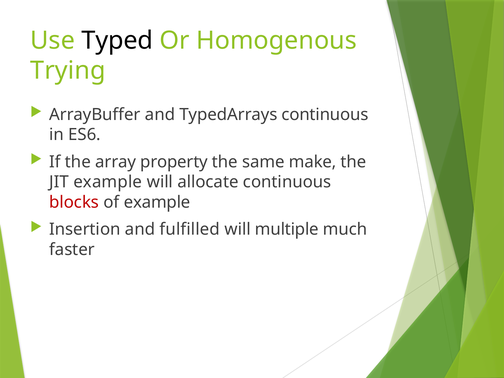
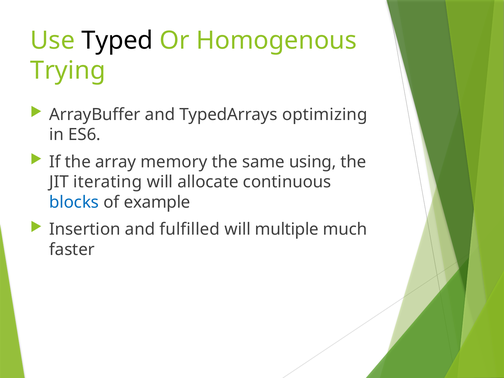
TypedArrays continuous: continuous -> optimizing
property: property -> memory
make: make -> using
JIT example: example -> iterating
blocks colour: red -> blue
